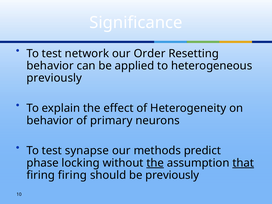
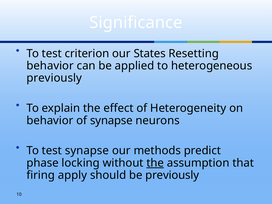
network: network -> criterion
Order: Order -> States
of primary: primary -> synapse
that underline: present -> none
firing firing: firing -> apply
